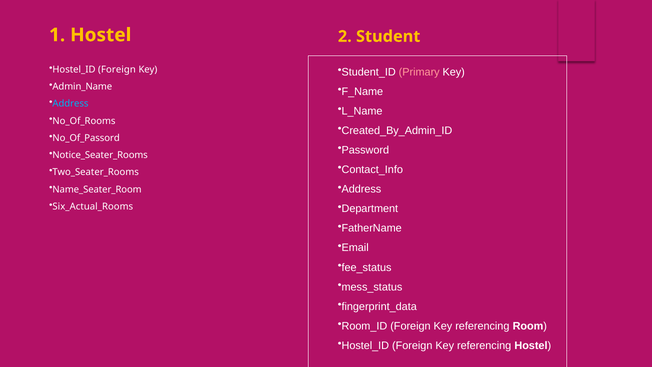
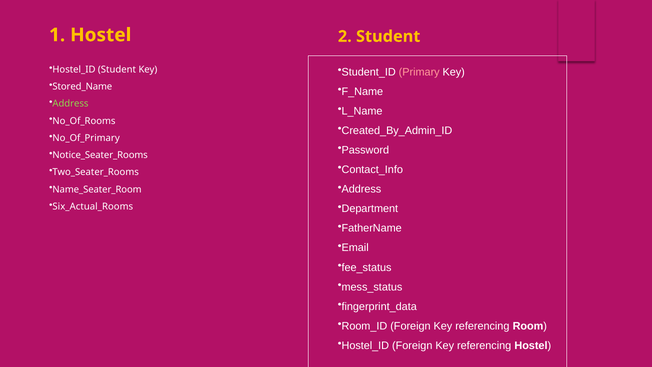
Foreign at (117, 69): Foreign -> Student
Admin_Name: Admin_Name -> Stored_Name
Address at (70, 104) colour: light blue -> light green
No_Of_Passord: No_Of_Passord -> No_Of_Primary
